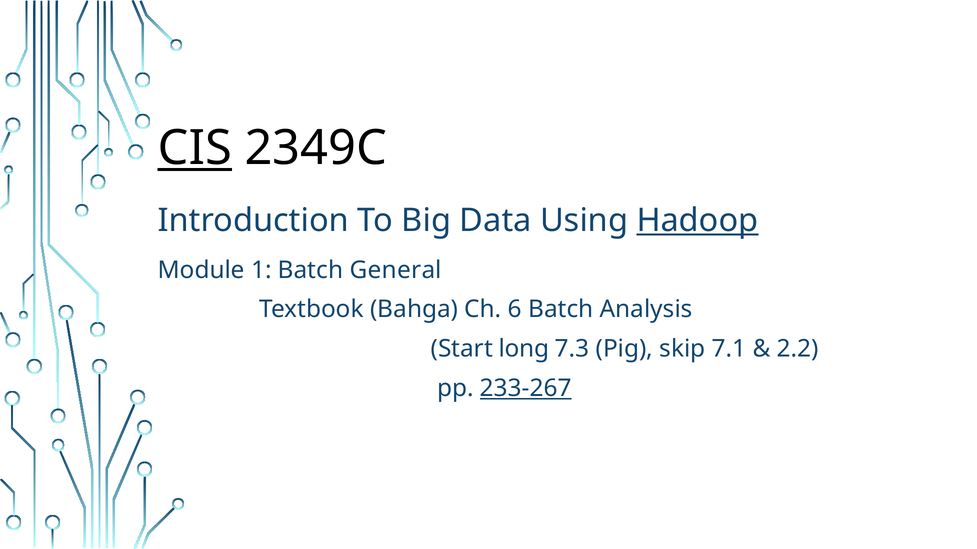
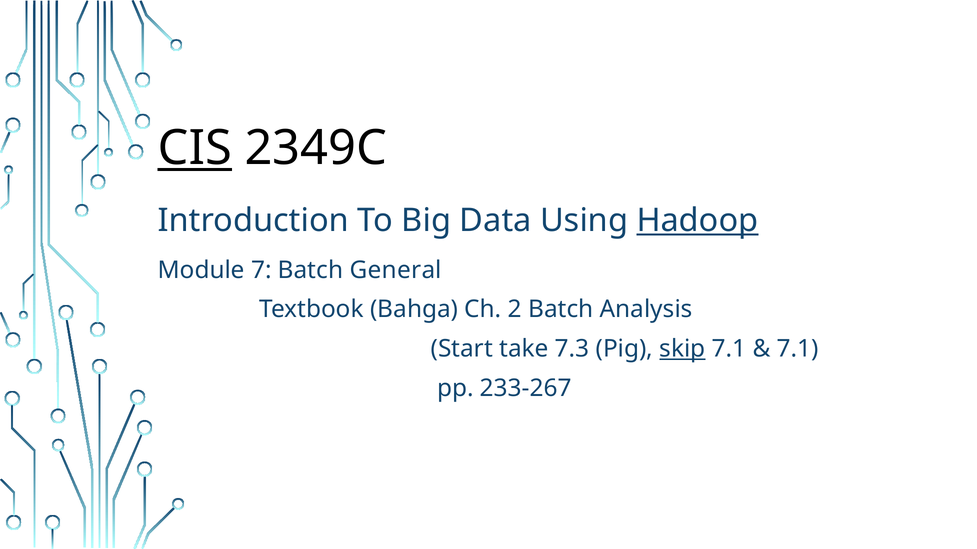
1: 1 -> 7
6: 6 -> 2
long: long -> take
skip underline: none -> present
2.2 at (798, 349): 2.2 -> 7.1
233-267 underline: present -> none
